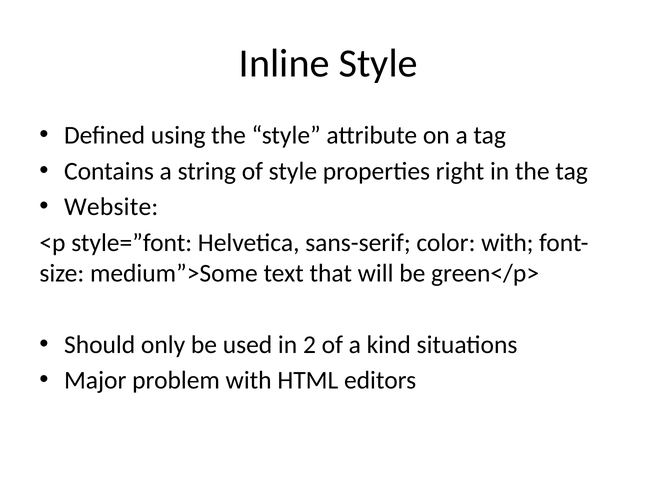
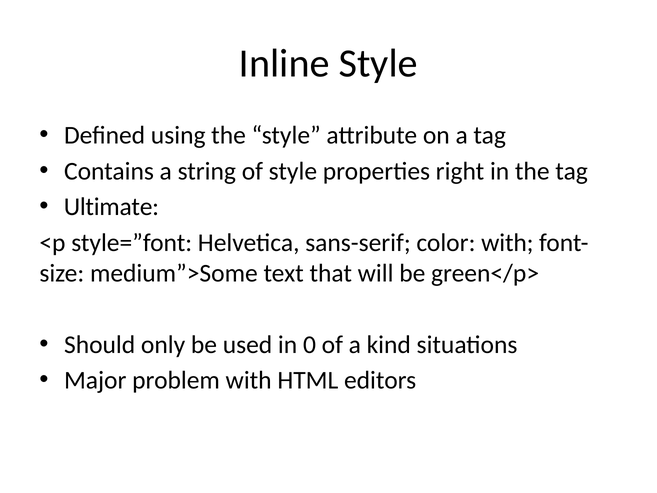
Website: Website -> Ultimate
2: 2 -> 0
